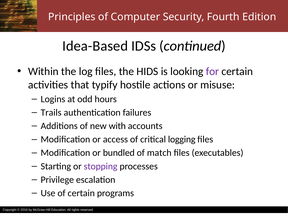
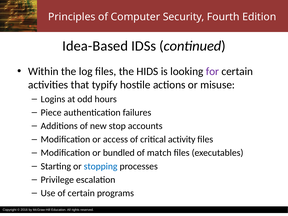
Trails: Trails -> Piece
with: with -> stop
logging: logging -> activity
stopping colour: purple -> blue
